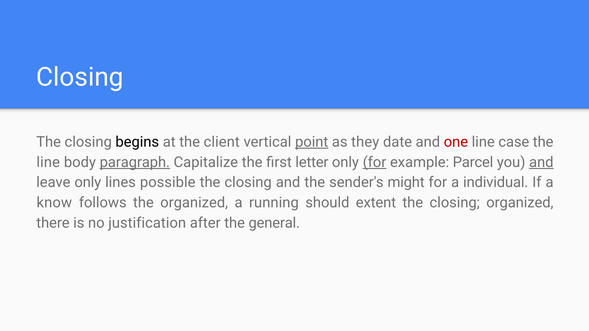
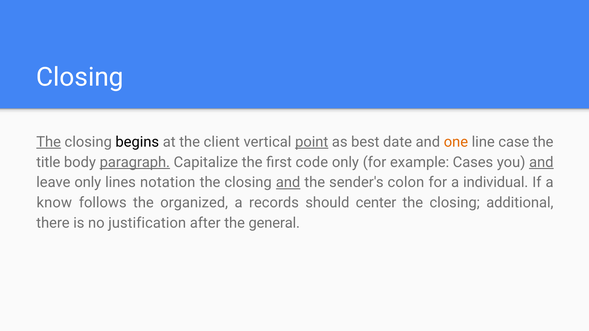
The at (49, 142) underline: none -> present
they: they -> best
one colour: red -> orange
line at (48, 162): line -> title
letter: letter -> code
for at (375, 162) underline: present -> none
Parcel: Parcel -> Cases
possible: possible -> notation
and at (288, 183) underline: none -> present
might: might -> colon
running: running -> records
extent: extent -> center
closing organized: organized -> additional
